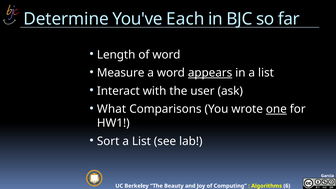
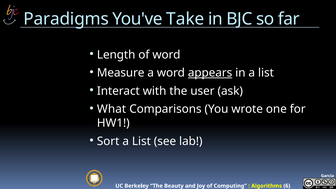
Determine: Determine -> Paradigms
Each: Each -> Take
one underline: present -> none
